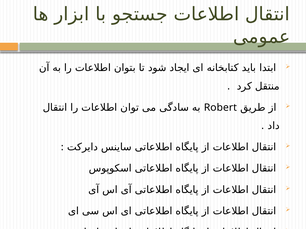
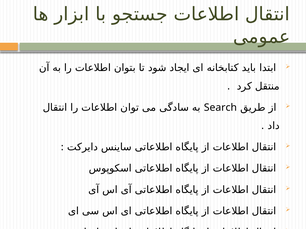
Robert: Robert -> Search
